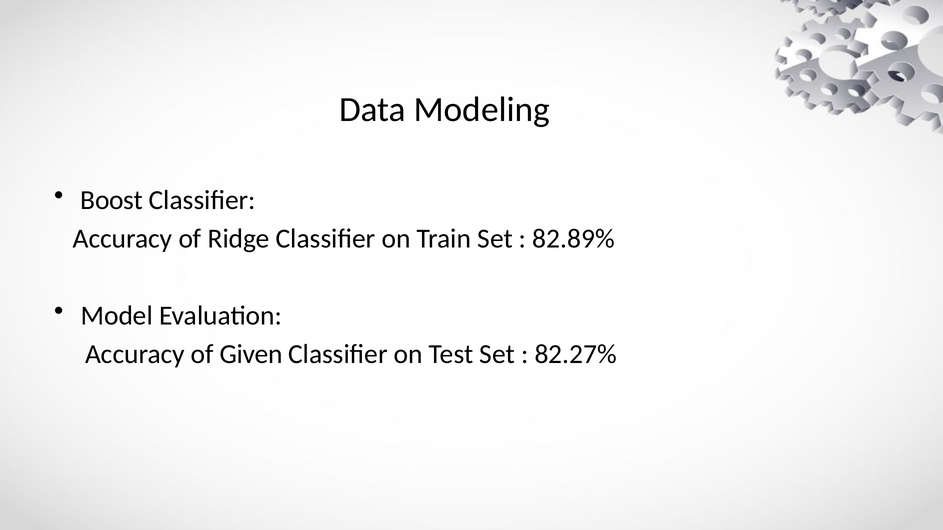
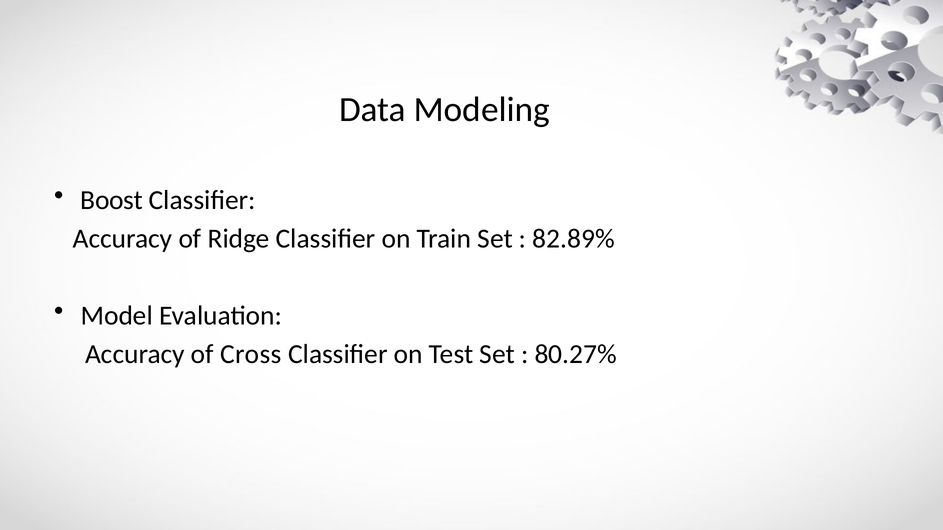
Given: Given -> Cross
82.27%: 82.27% -> 80.27%
